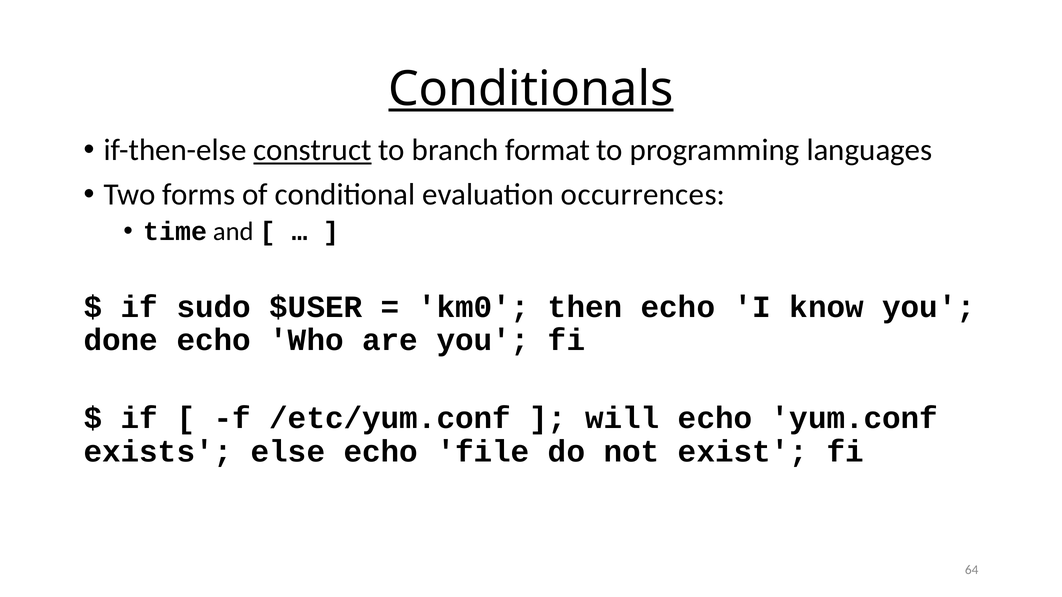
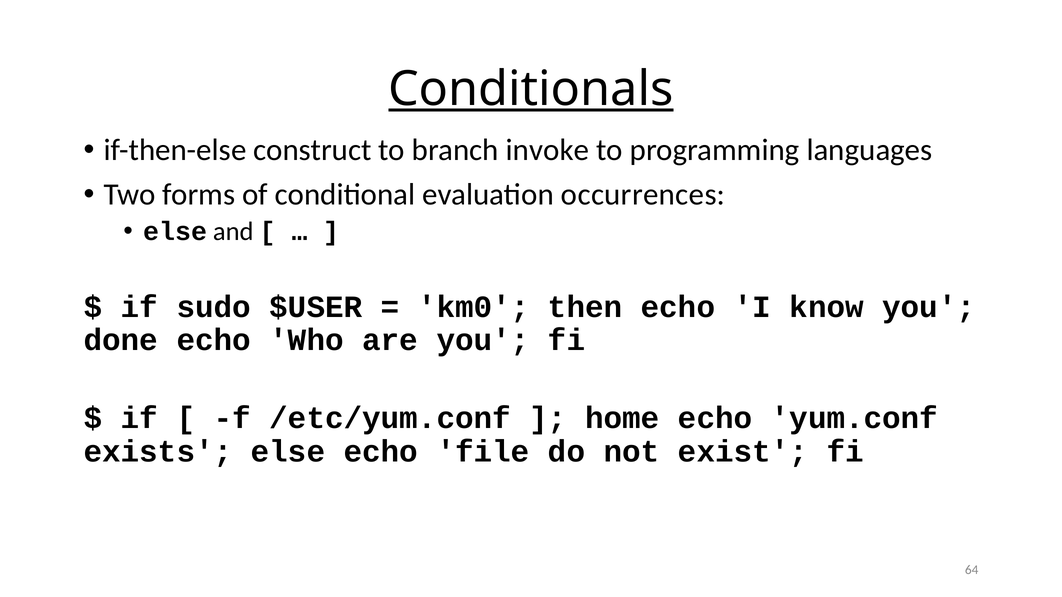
construct underline: present -> none
format: format -> invoke
time at (175, 231): time -> else
will: will -> home
